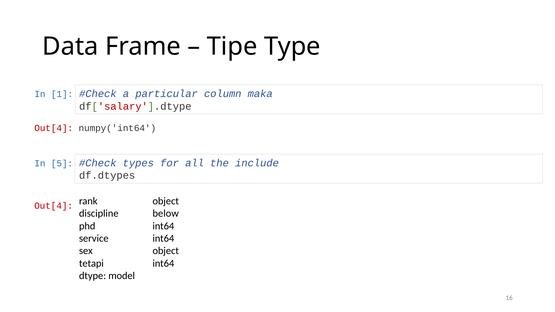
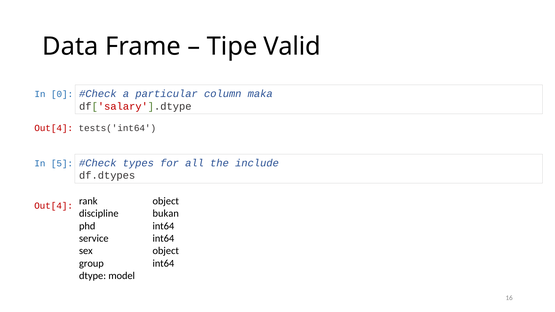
Type: Type -> Valid
1: 1 -> 0
numpy('int64: numpy('int64 -> tests('int64
below: below -> bukan
tetapi: tetapi -> group
